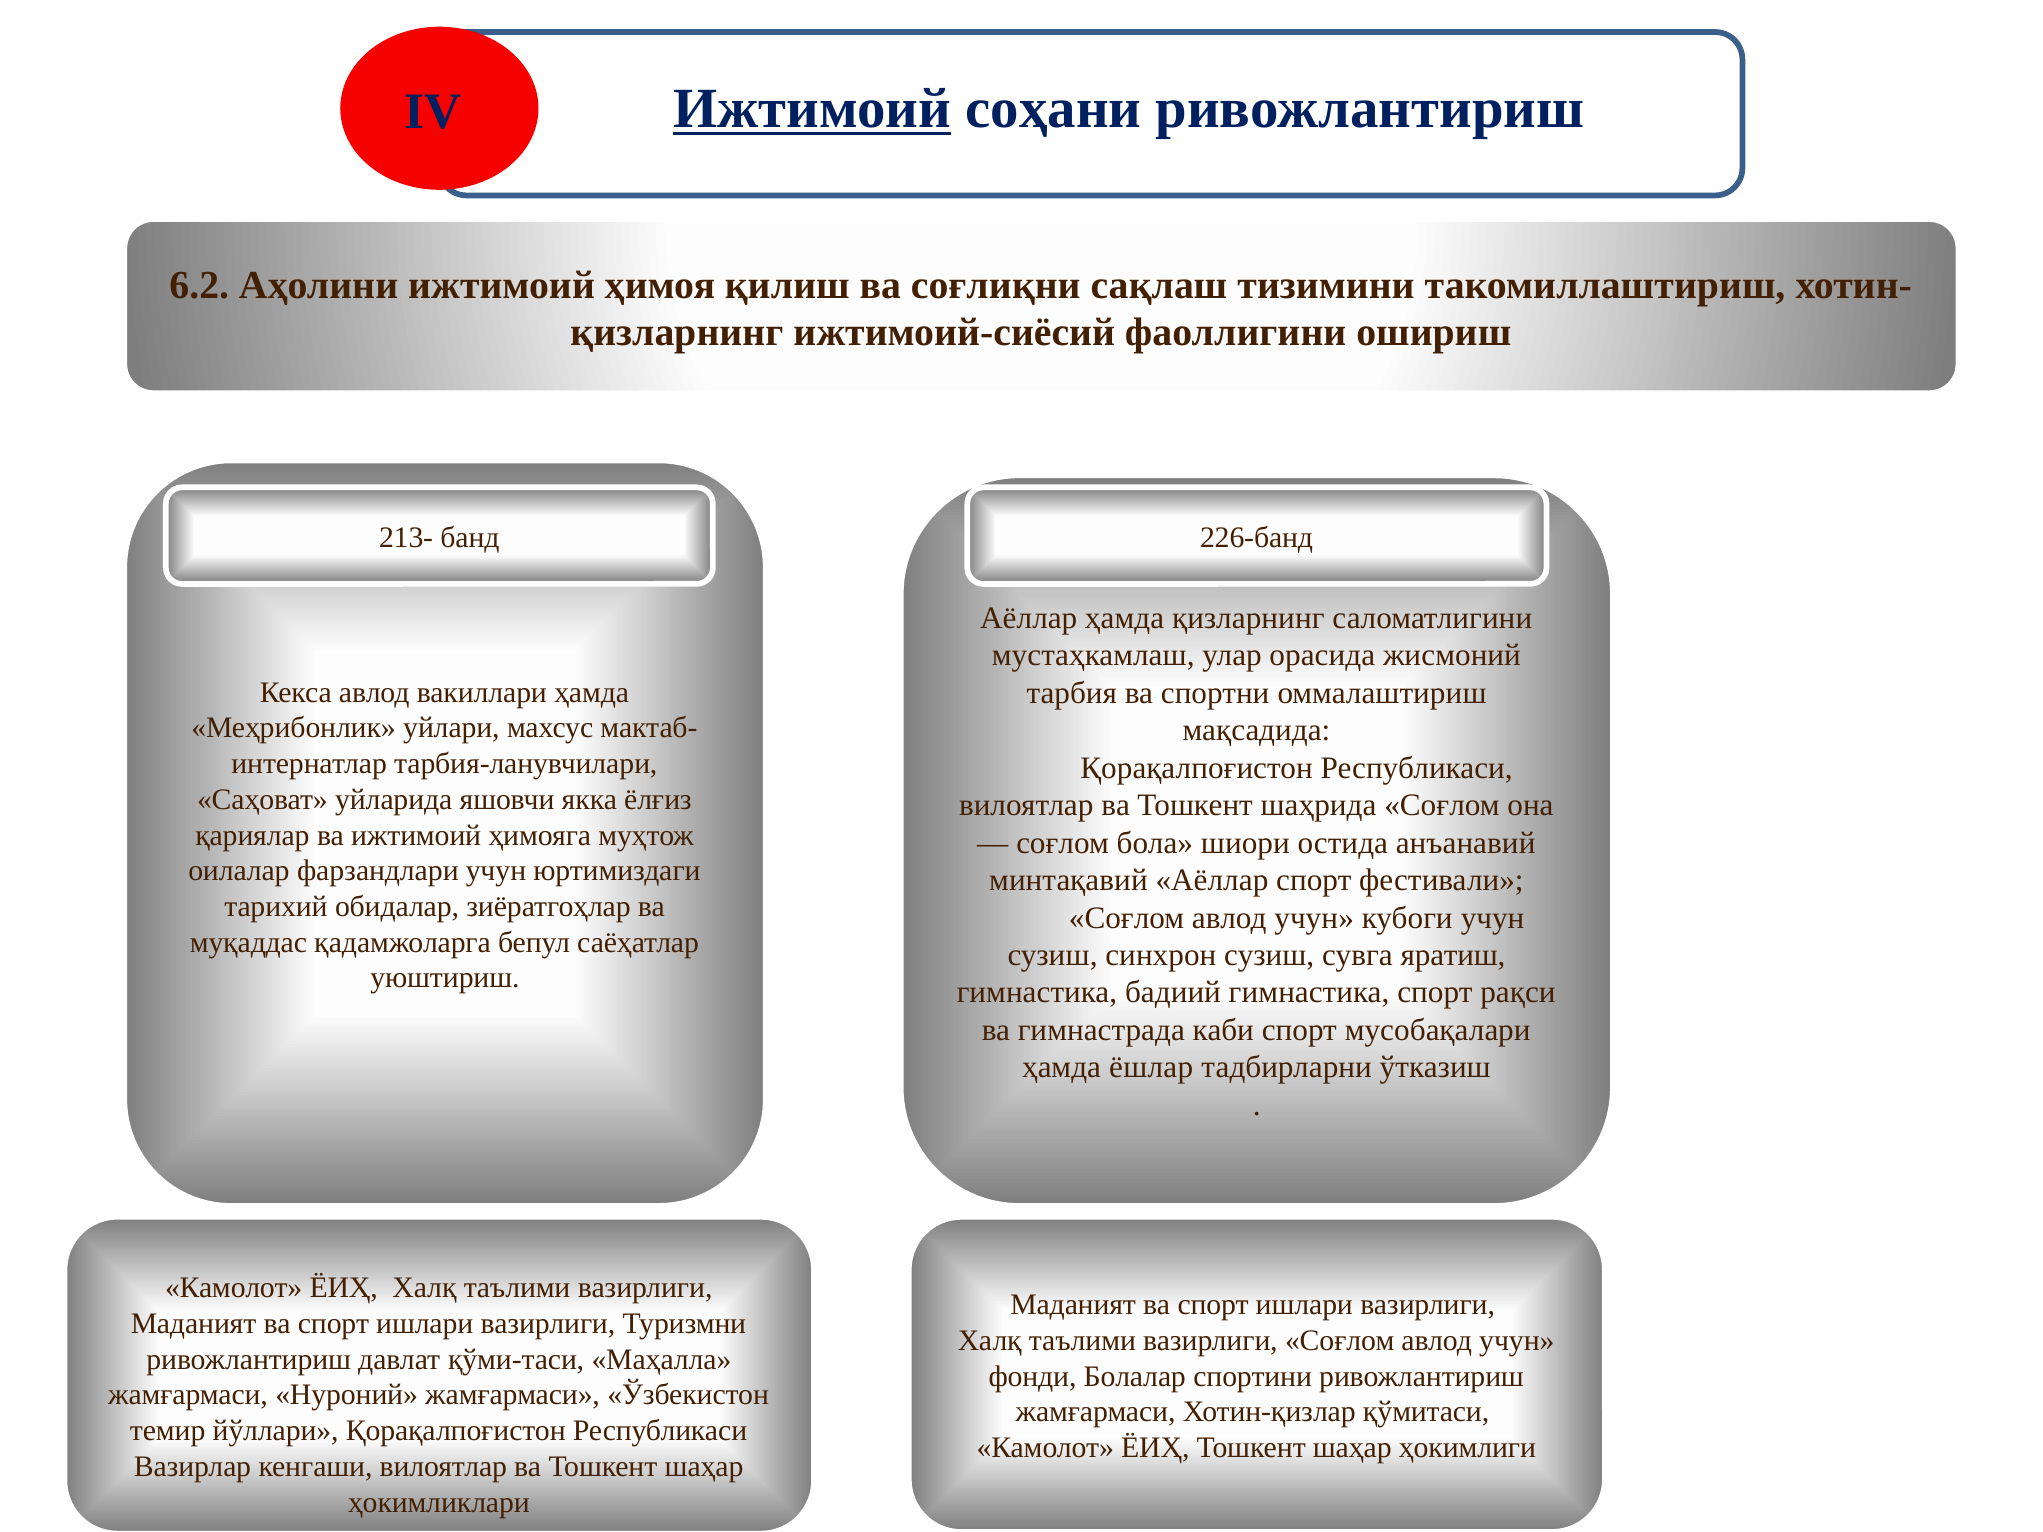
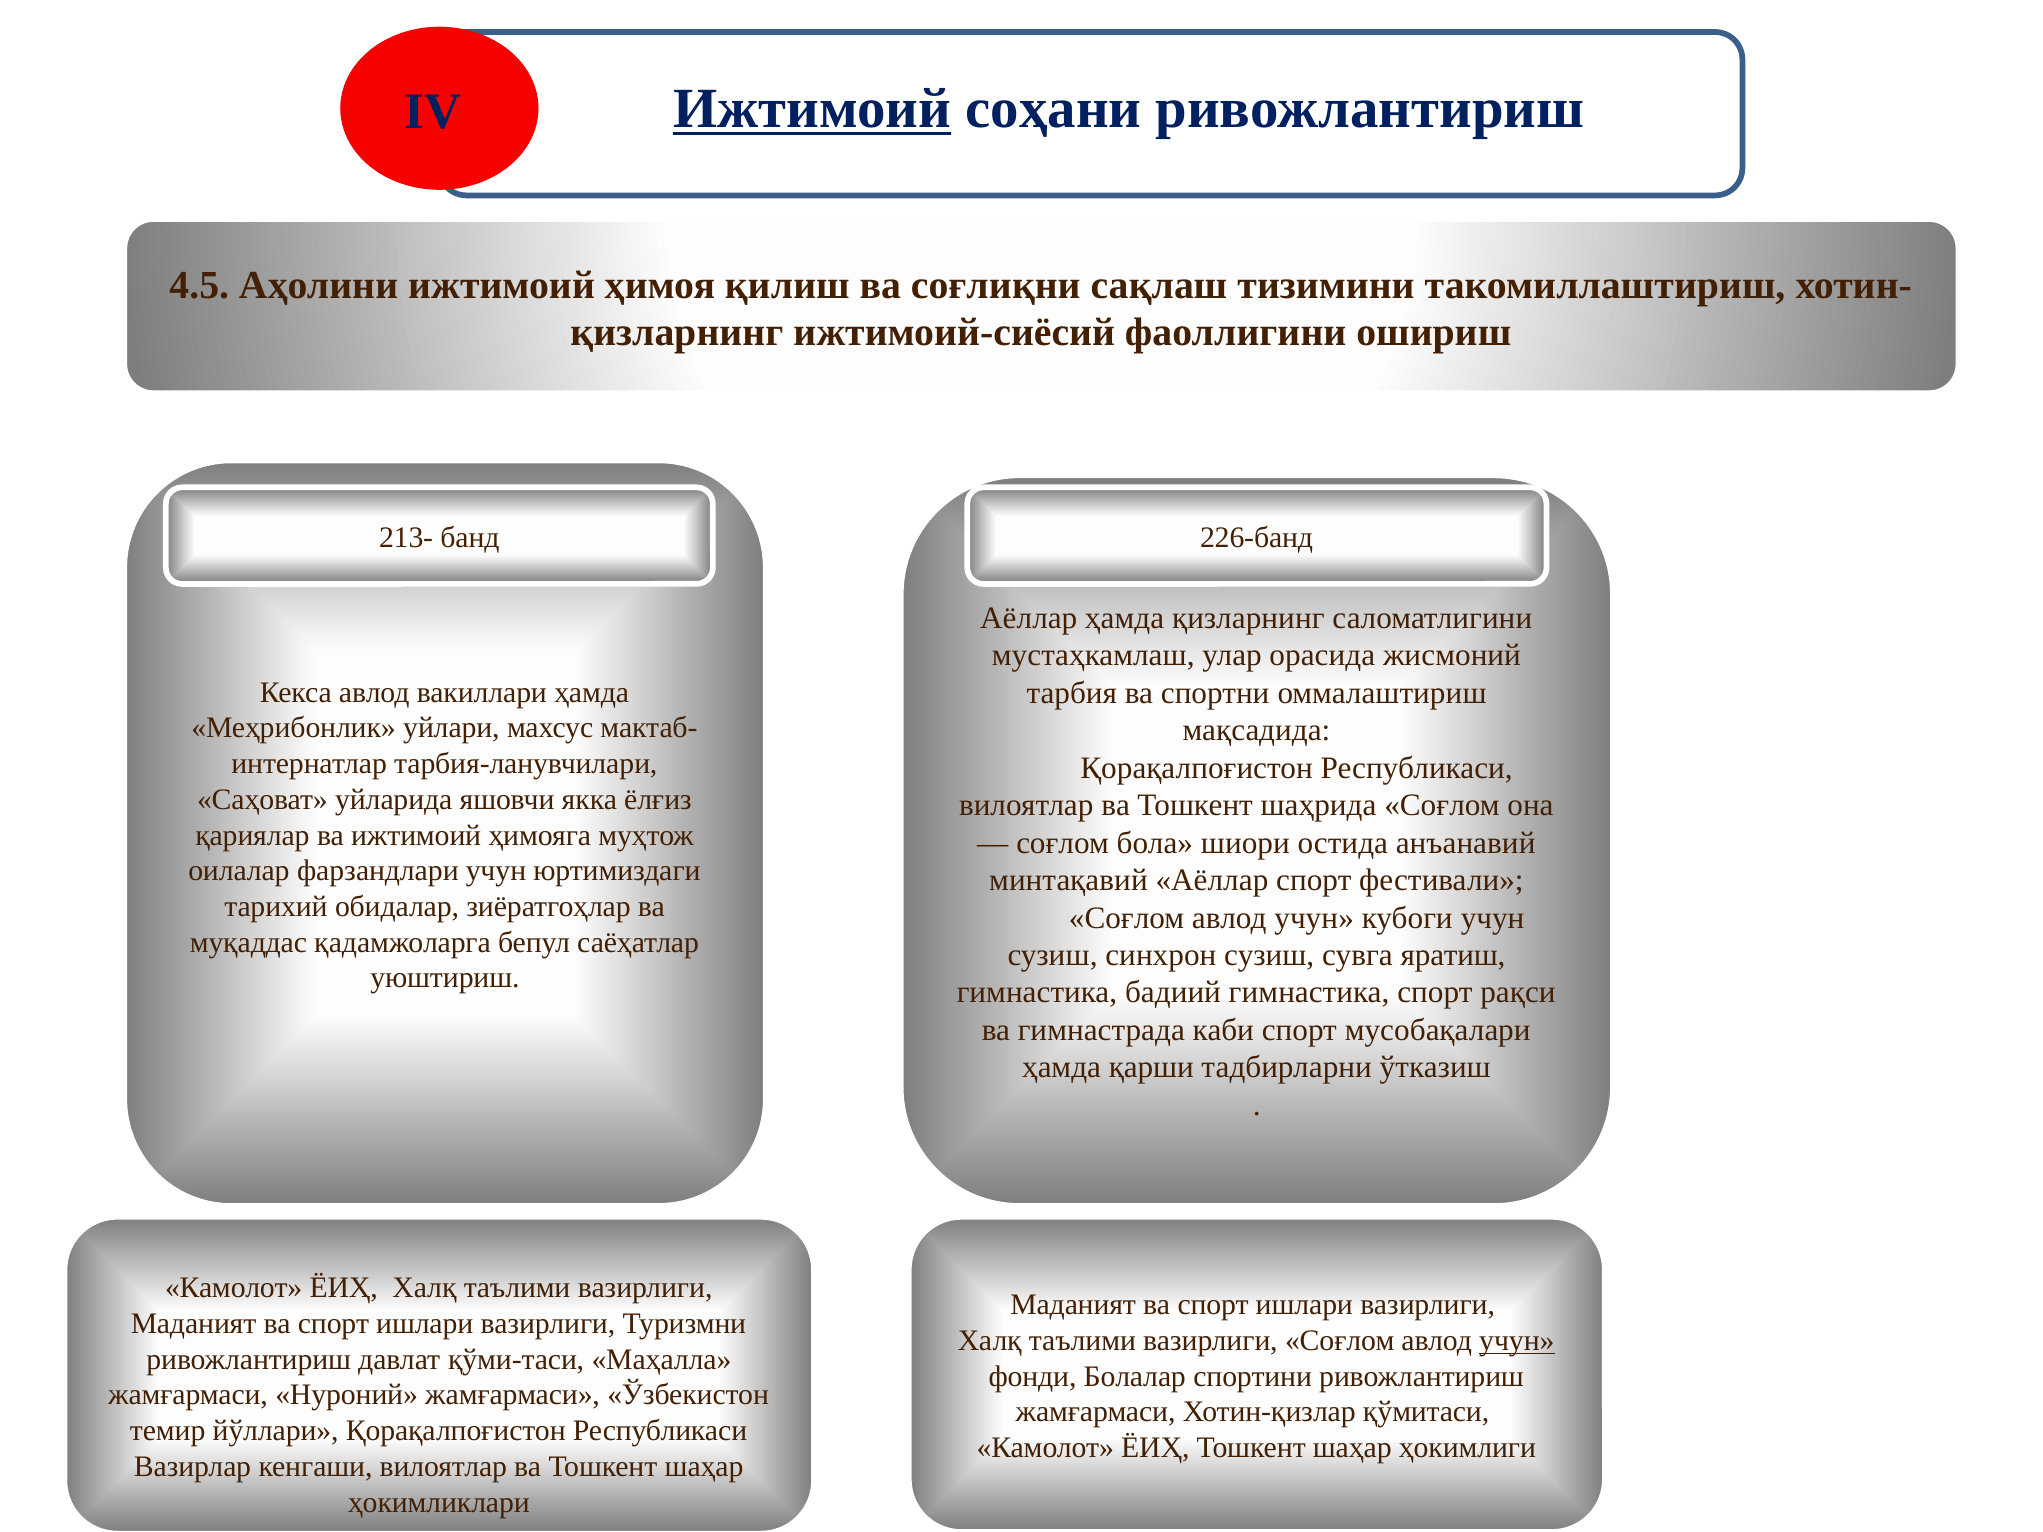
6.2: 6.2 -> 4.5
ёшлар: ёшлар -> қарши
учун at (1517, 1341) underline: none -> present
